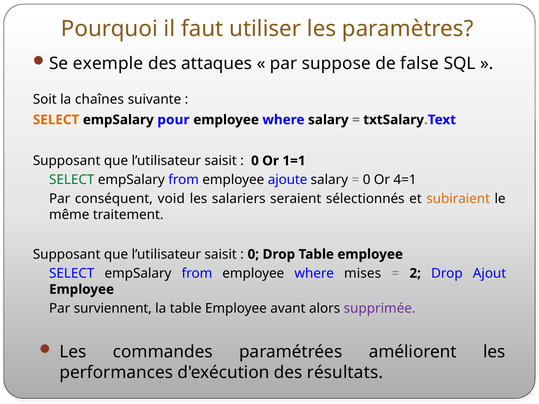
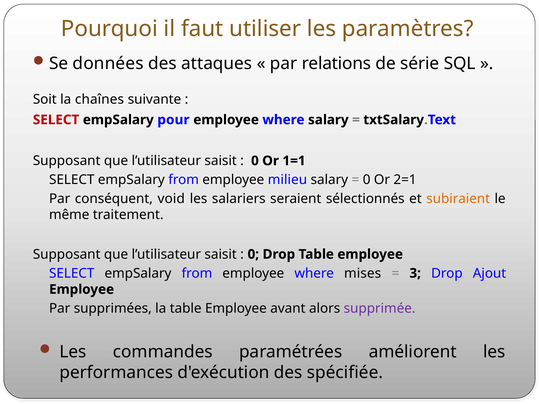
exemple: exemple -> données
suppose: suppose -> relations
false: false -> série
SELECT at (56, 120) colour: orange -> red
SELECT at (72, 180) colour: green -> black
ajoute: ajoute -> milieu
4=1: 4=1 -> 2=1
2: 2 -> 3
surviennent: surviennent -> supprimées
résultats: résultats -> spécifiée
